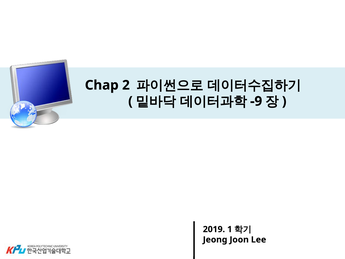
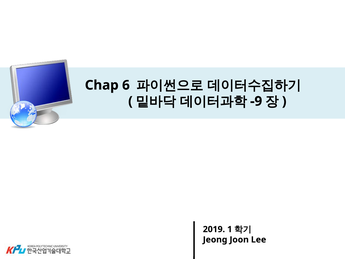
2: 2 -> 6
